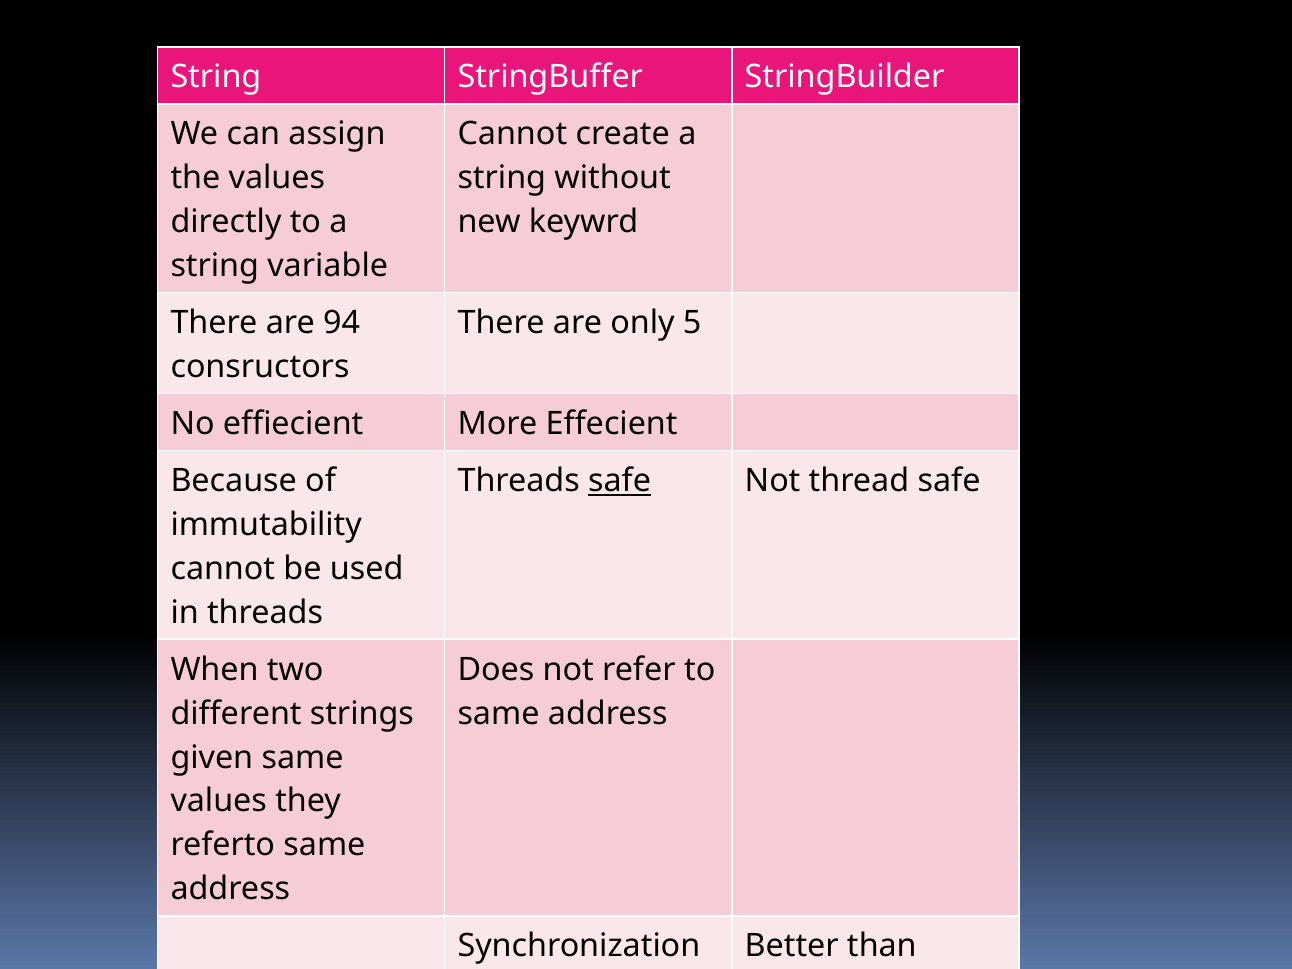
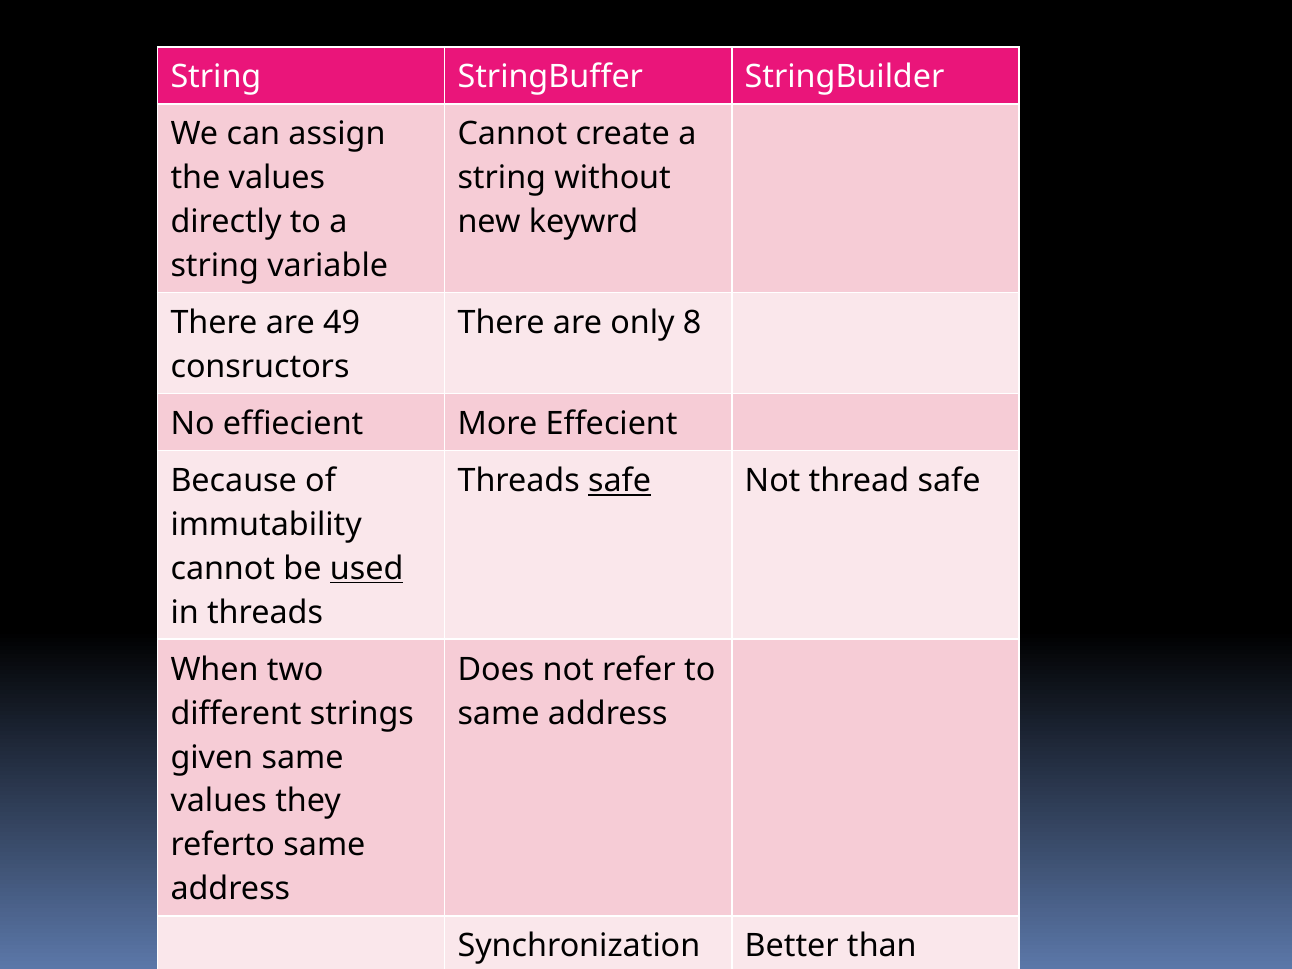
94: 94 -> 49
5: 5 -> 8
used underline: none -> present
